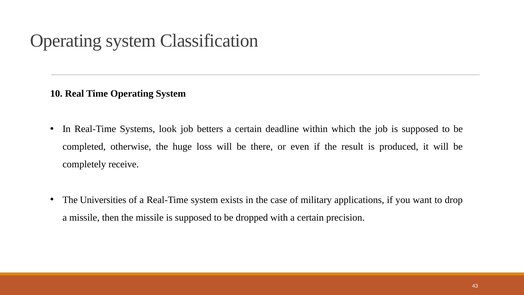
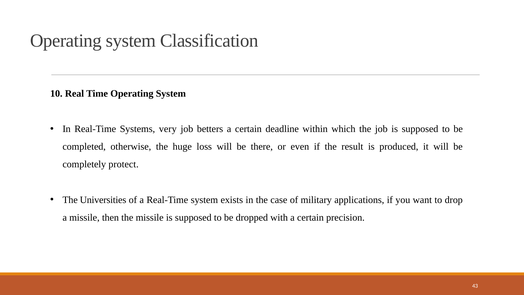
look: look -> very
receive: receive -> protect
